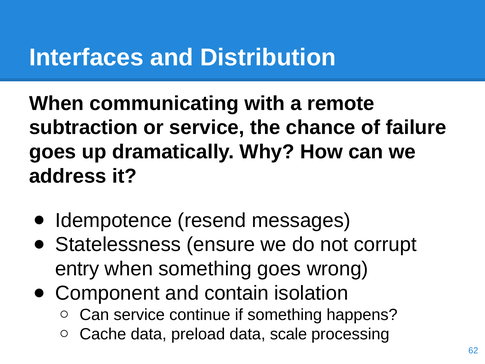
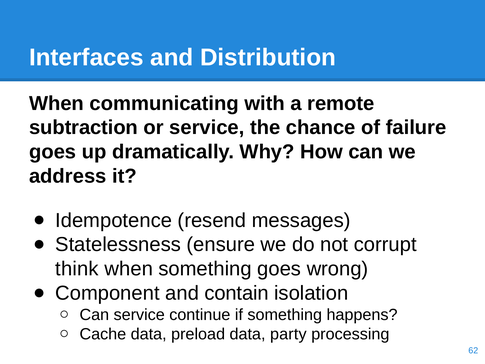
entry: entry -> think
scale: scale -> party
